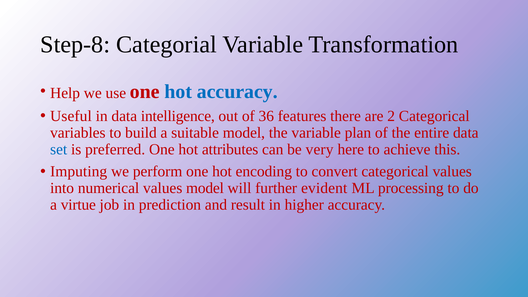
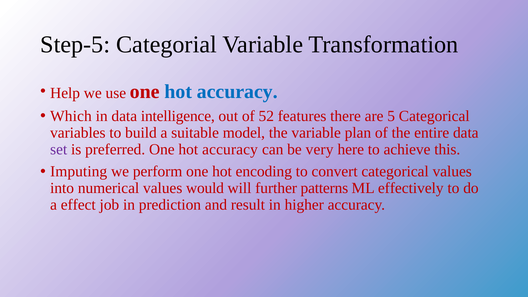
Step-8: Step-8 -> Step-5
Useful: Useful -> Which
36: 36 -> 52
2: 2 -> 5
set colour: blue -> purple
preferred One hot attributes: attributes -> accuracy
values model: model -> would
evident: evident -> patterns
processing: processing -> effectively
virtue: virtue -> effect
